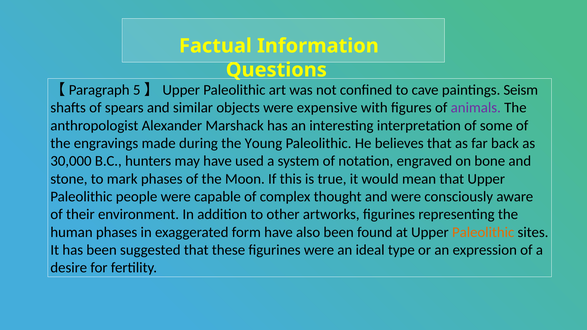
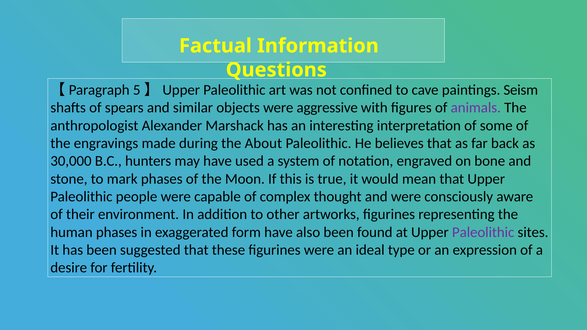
expensive: expensive -> aggressive
Young: Young -> About
Paleolithic at (483, 232) colour: orange -> purple
